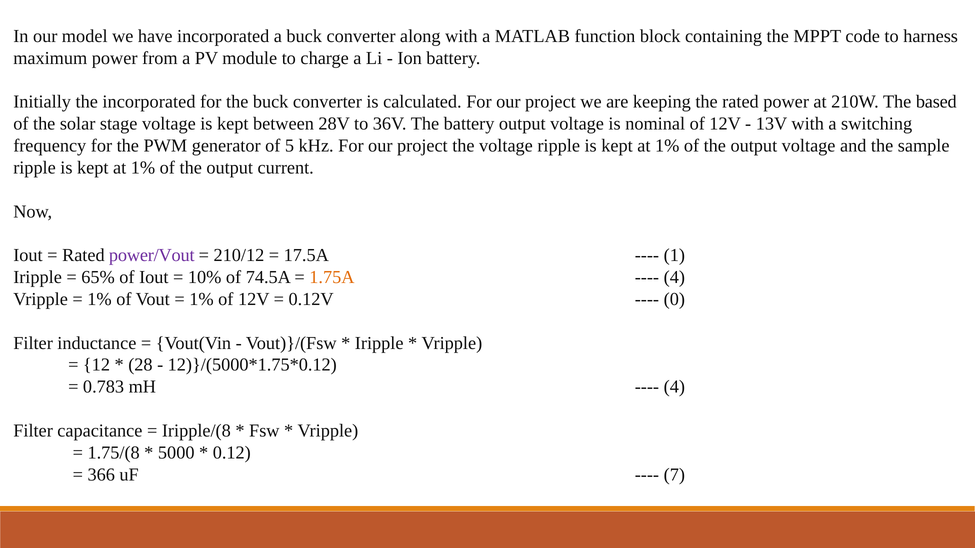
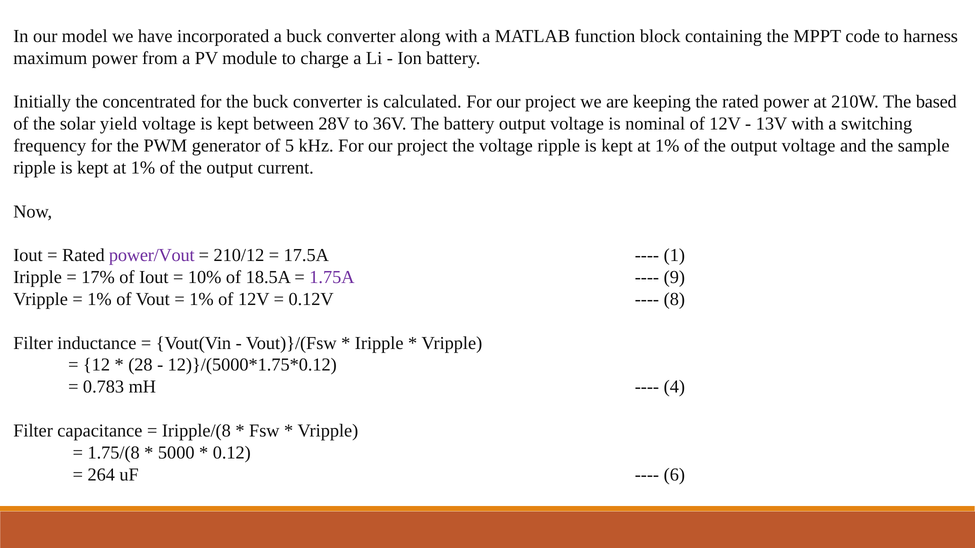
the incorporated: incorporated -> concentrated
stage: stage -> yield
65%: 65% -> 17%
74.5A: 74.5A -> 18.5A
1.75A colour: orange -> purple
4 at (674, 277): 4 -> 9
0: 0 -> 8
366: 366 -> 264
7: 7 -> 6
